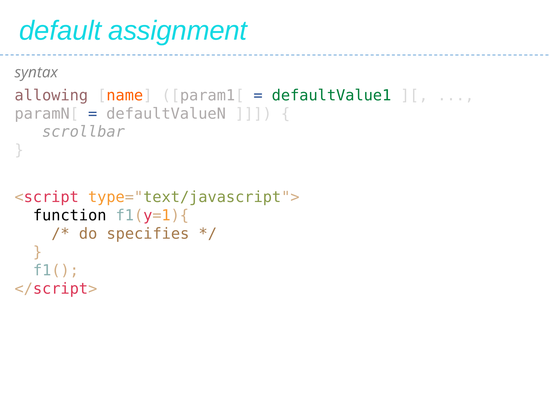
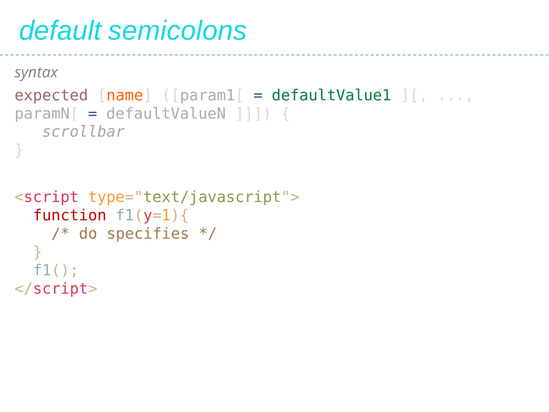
assignment: assignment -> semicolons
allowing: allowing -> expected
function colour: black -> red
